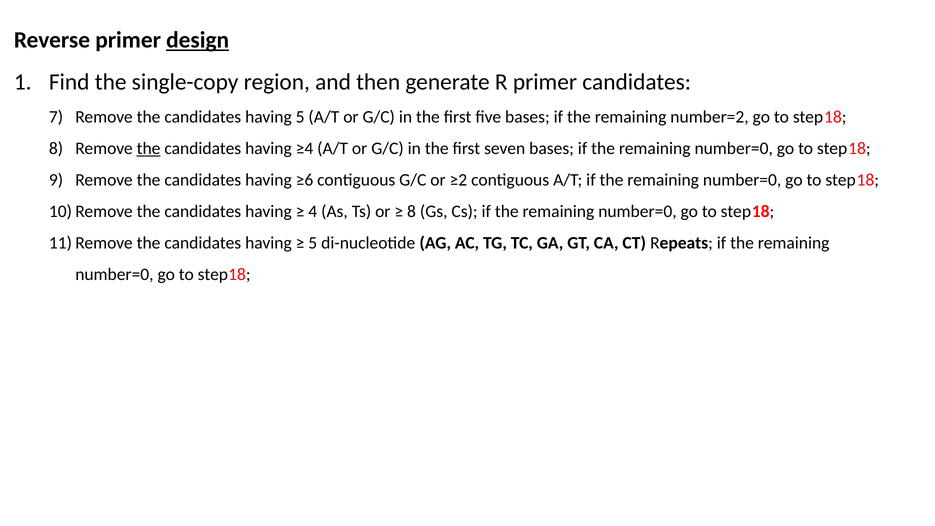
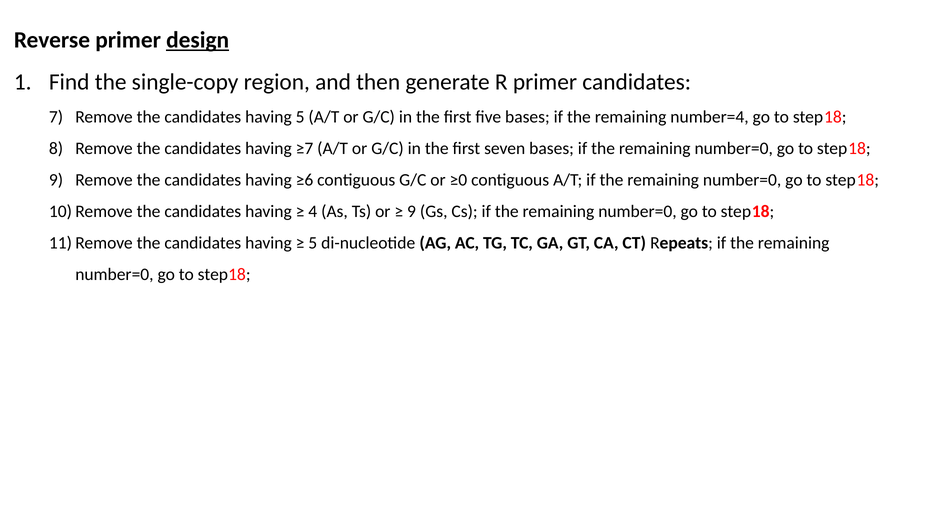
number=2: number=2 -> number=4
the at (149, 148) underline: present -> none
≥4: ≥4 -> ≥7
≥2: ≥2 -> ≥0
8 at (412, 212): 8 -> 9
